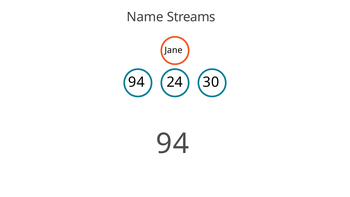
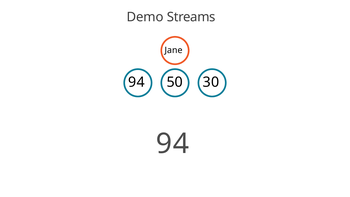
Name: Name -> Demo
24: 24 -> 50
